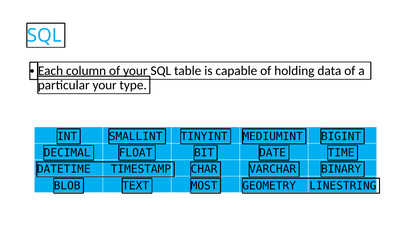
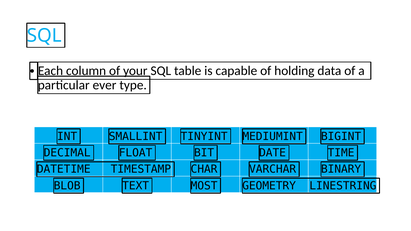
particular your: your -> ever
